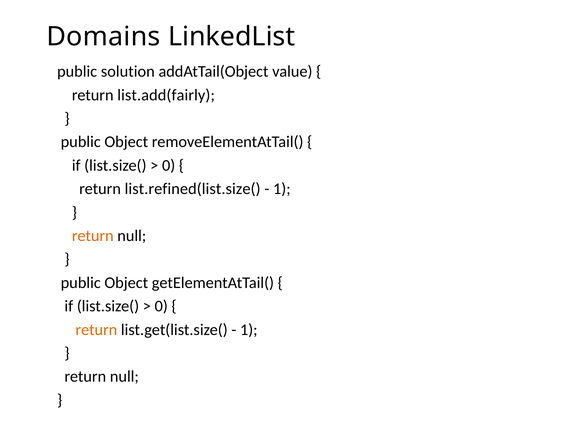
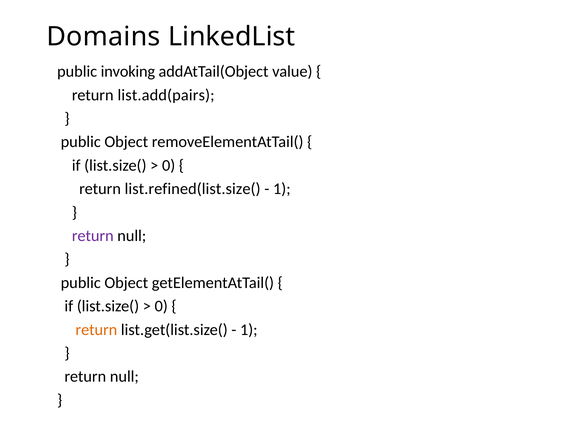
solution: solution -> invoking
list.add(fairly: list.add(fairly -> list.add(pairs
return at (93, 236) colour: orange -> purple
